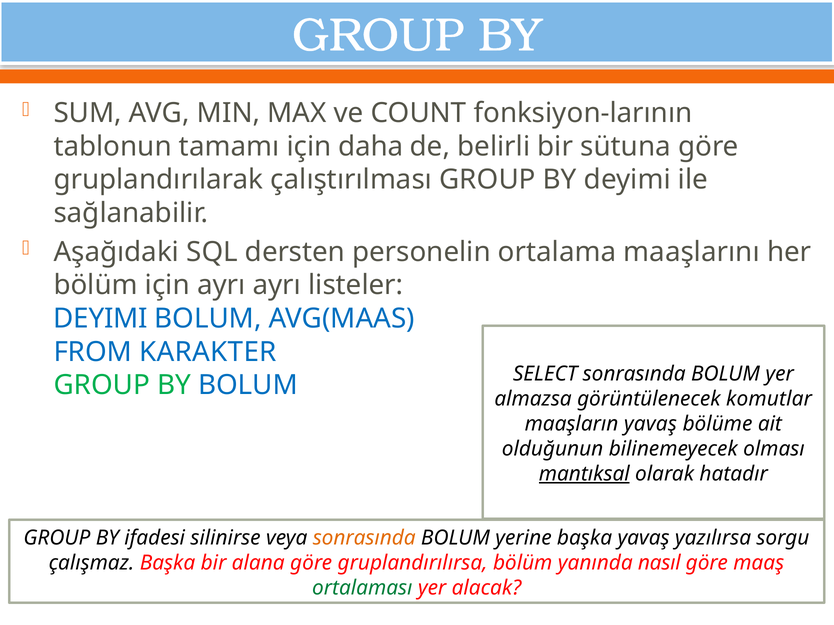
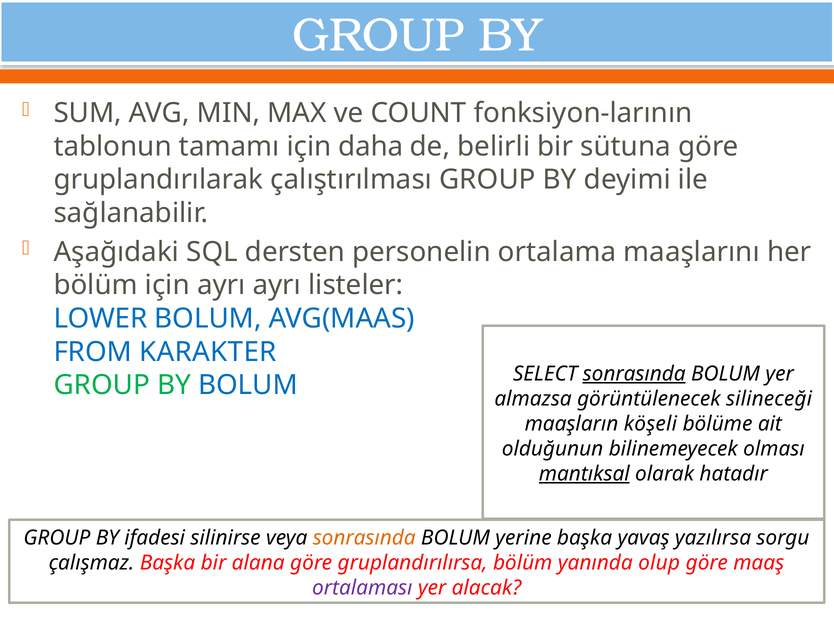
DEYIMI at (101, 319): DEYIMI -> LOWER
sonrasında at (634, 374) underline: none -> present
komutlar: komutlar -> silineceği
maaşların yavaş: yavaş -> köşeli
nasıl: nasıl -> olup
ortalaması colour: green -> purple
